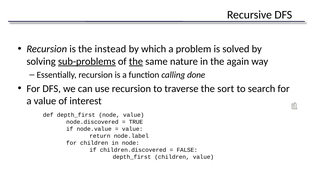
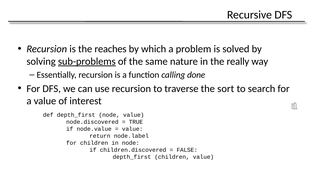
instead: instead -> reaches
the at (136, 61) underline: present -> none
again: again -> really
